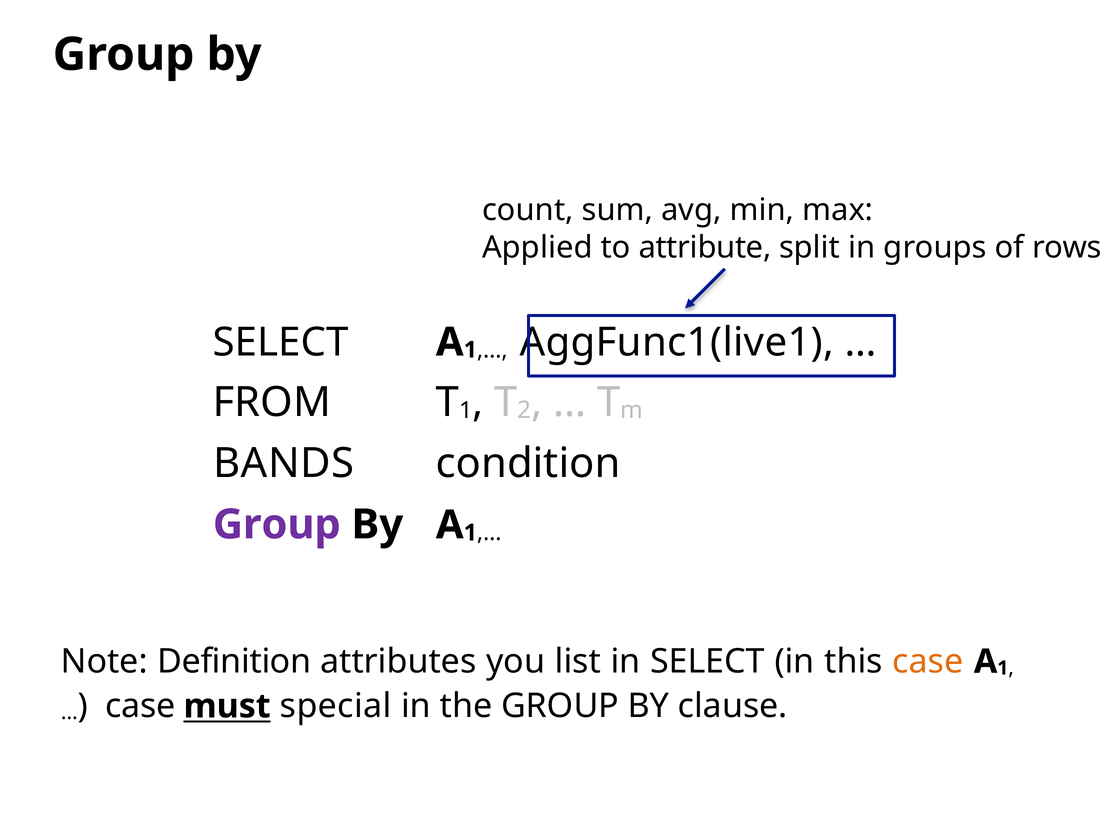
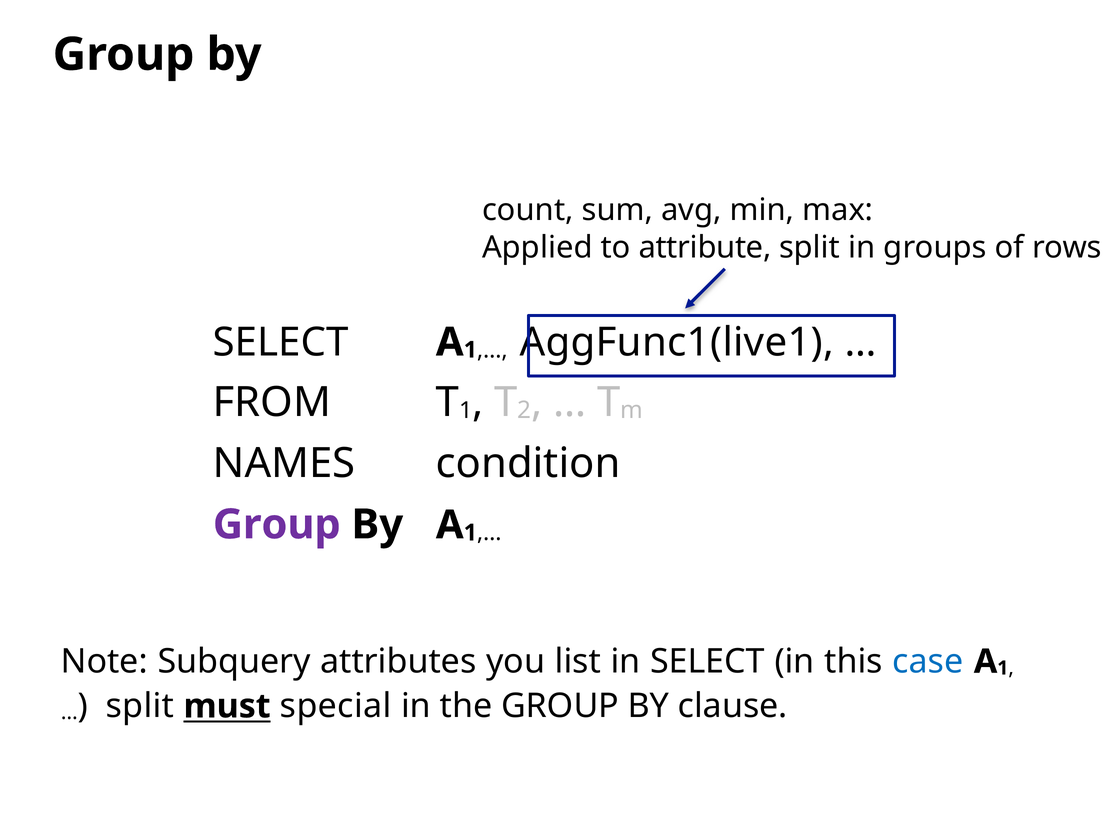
BANDS: BANDS -> NAMES
Definition: Definition -> Subquery
case at (928, 662) colour: orange -> blue
case at (140, 706): case -> split
